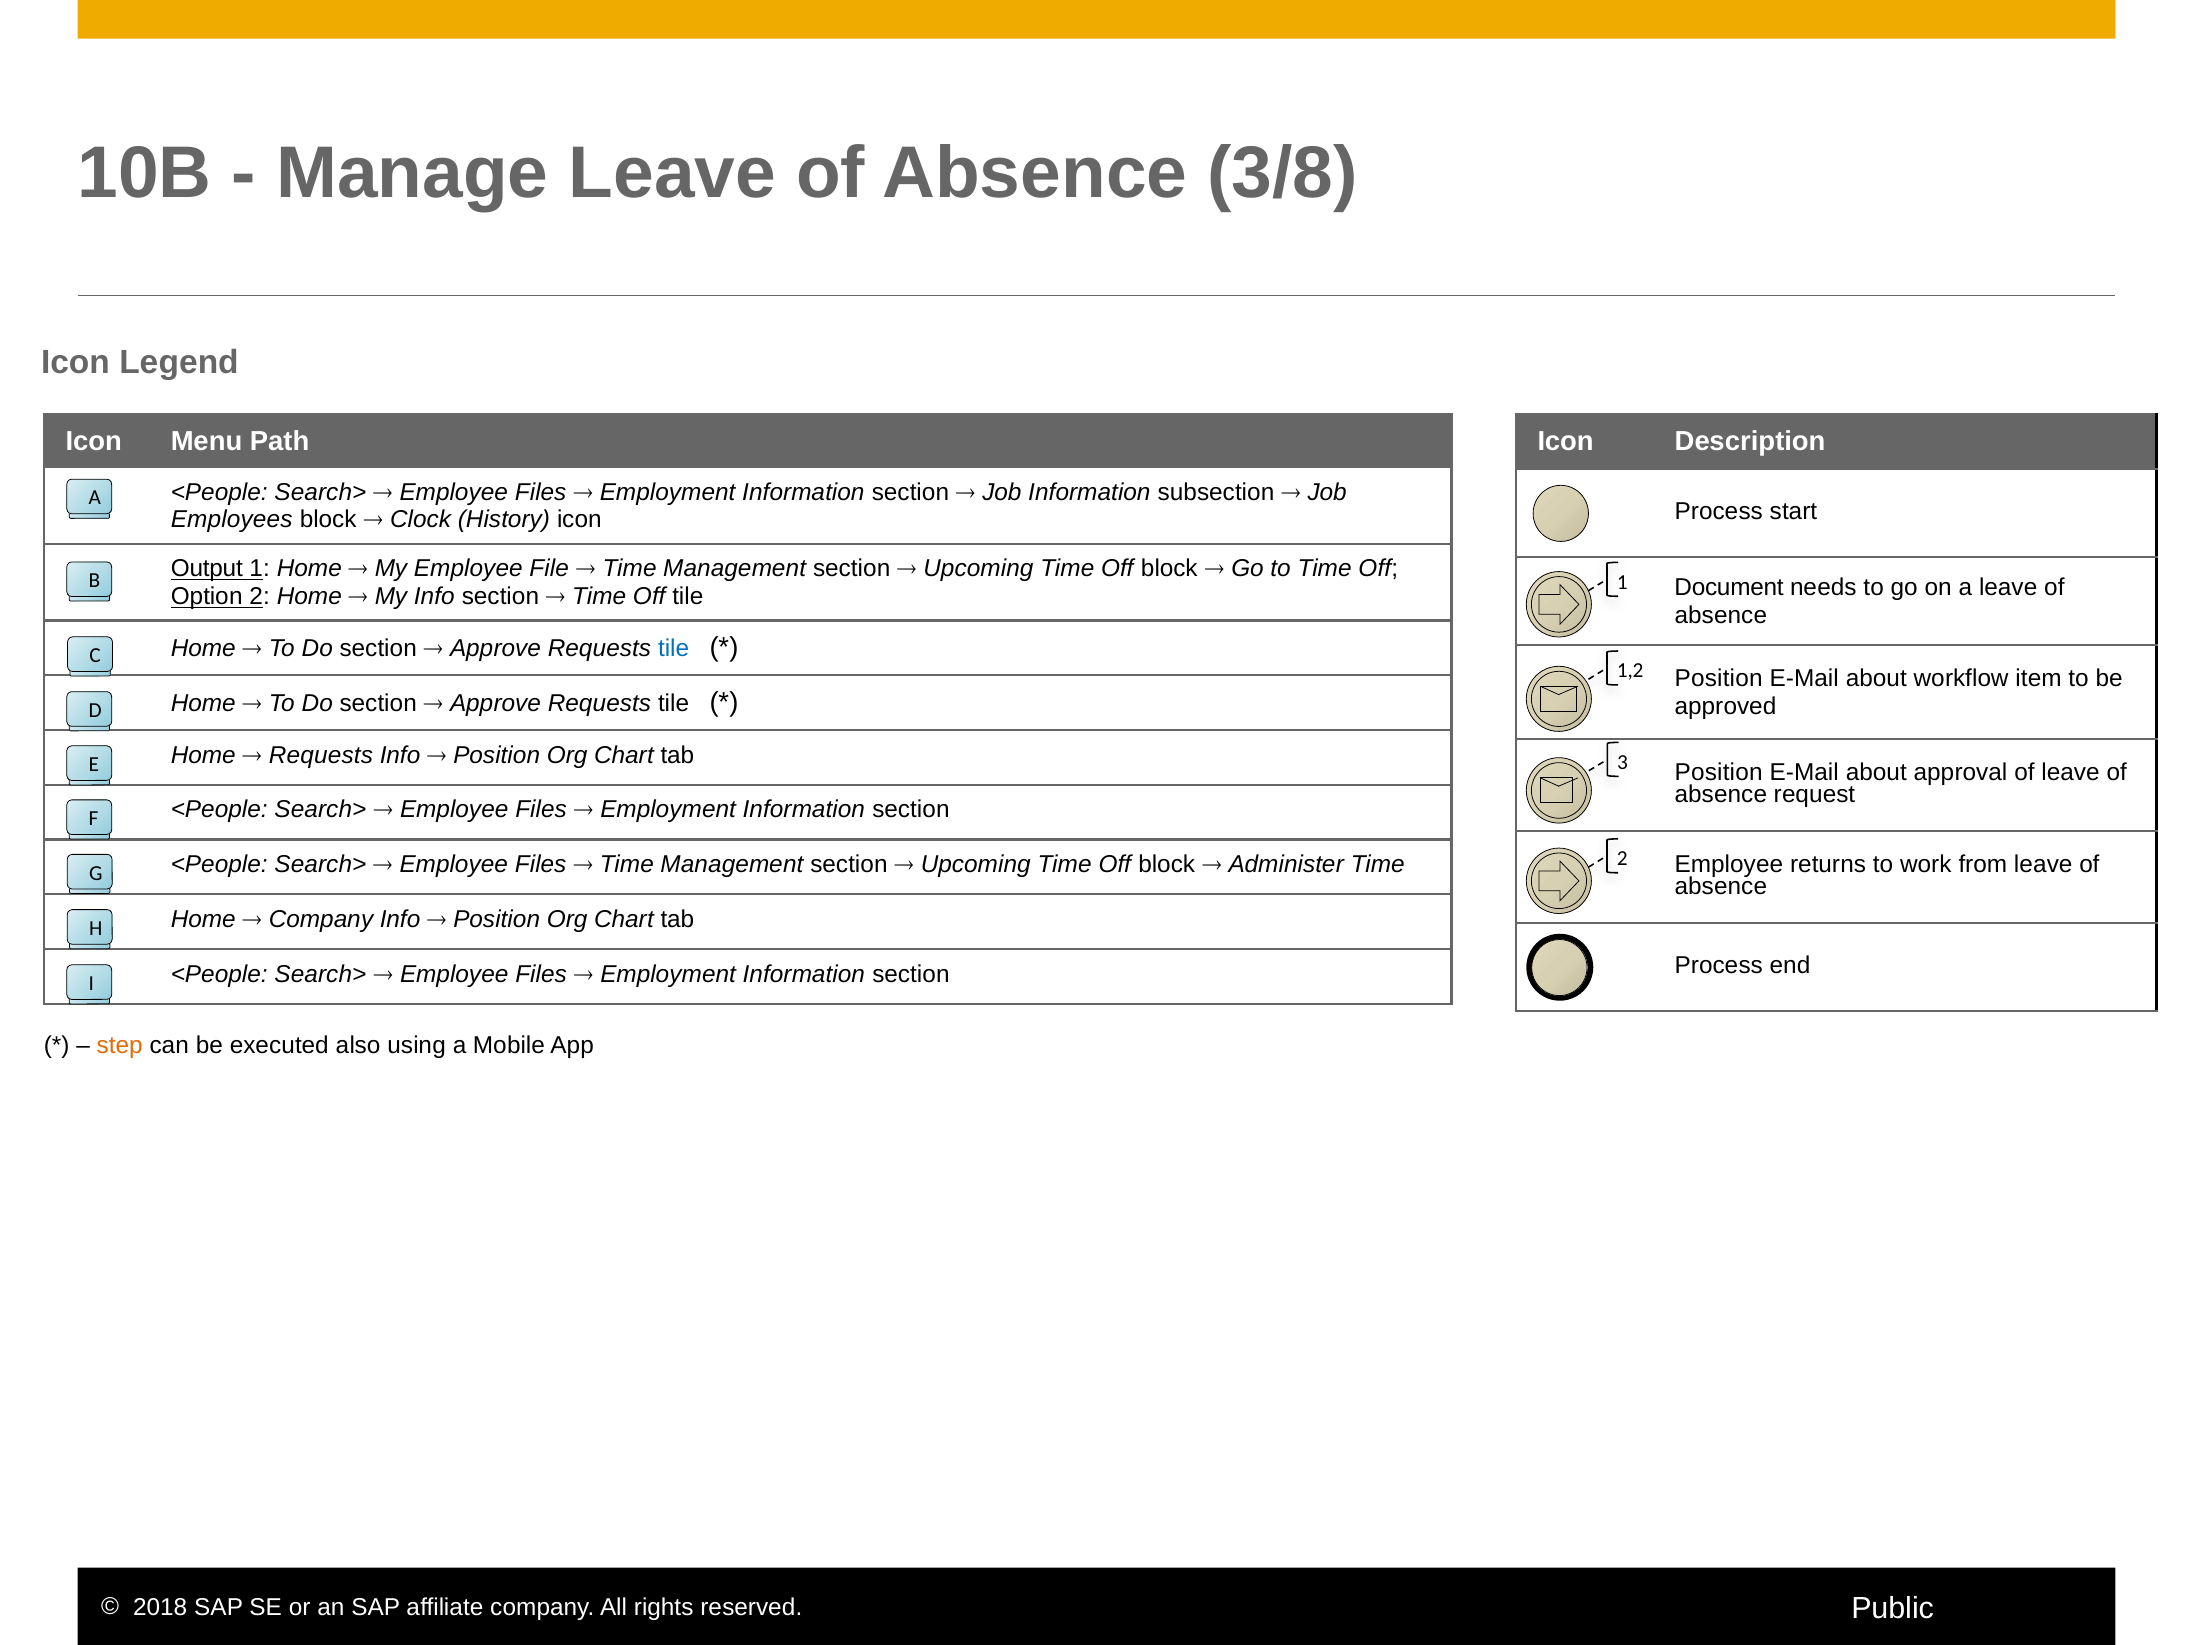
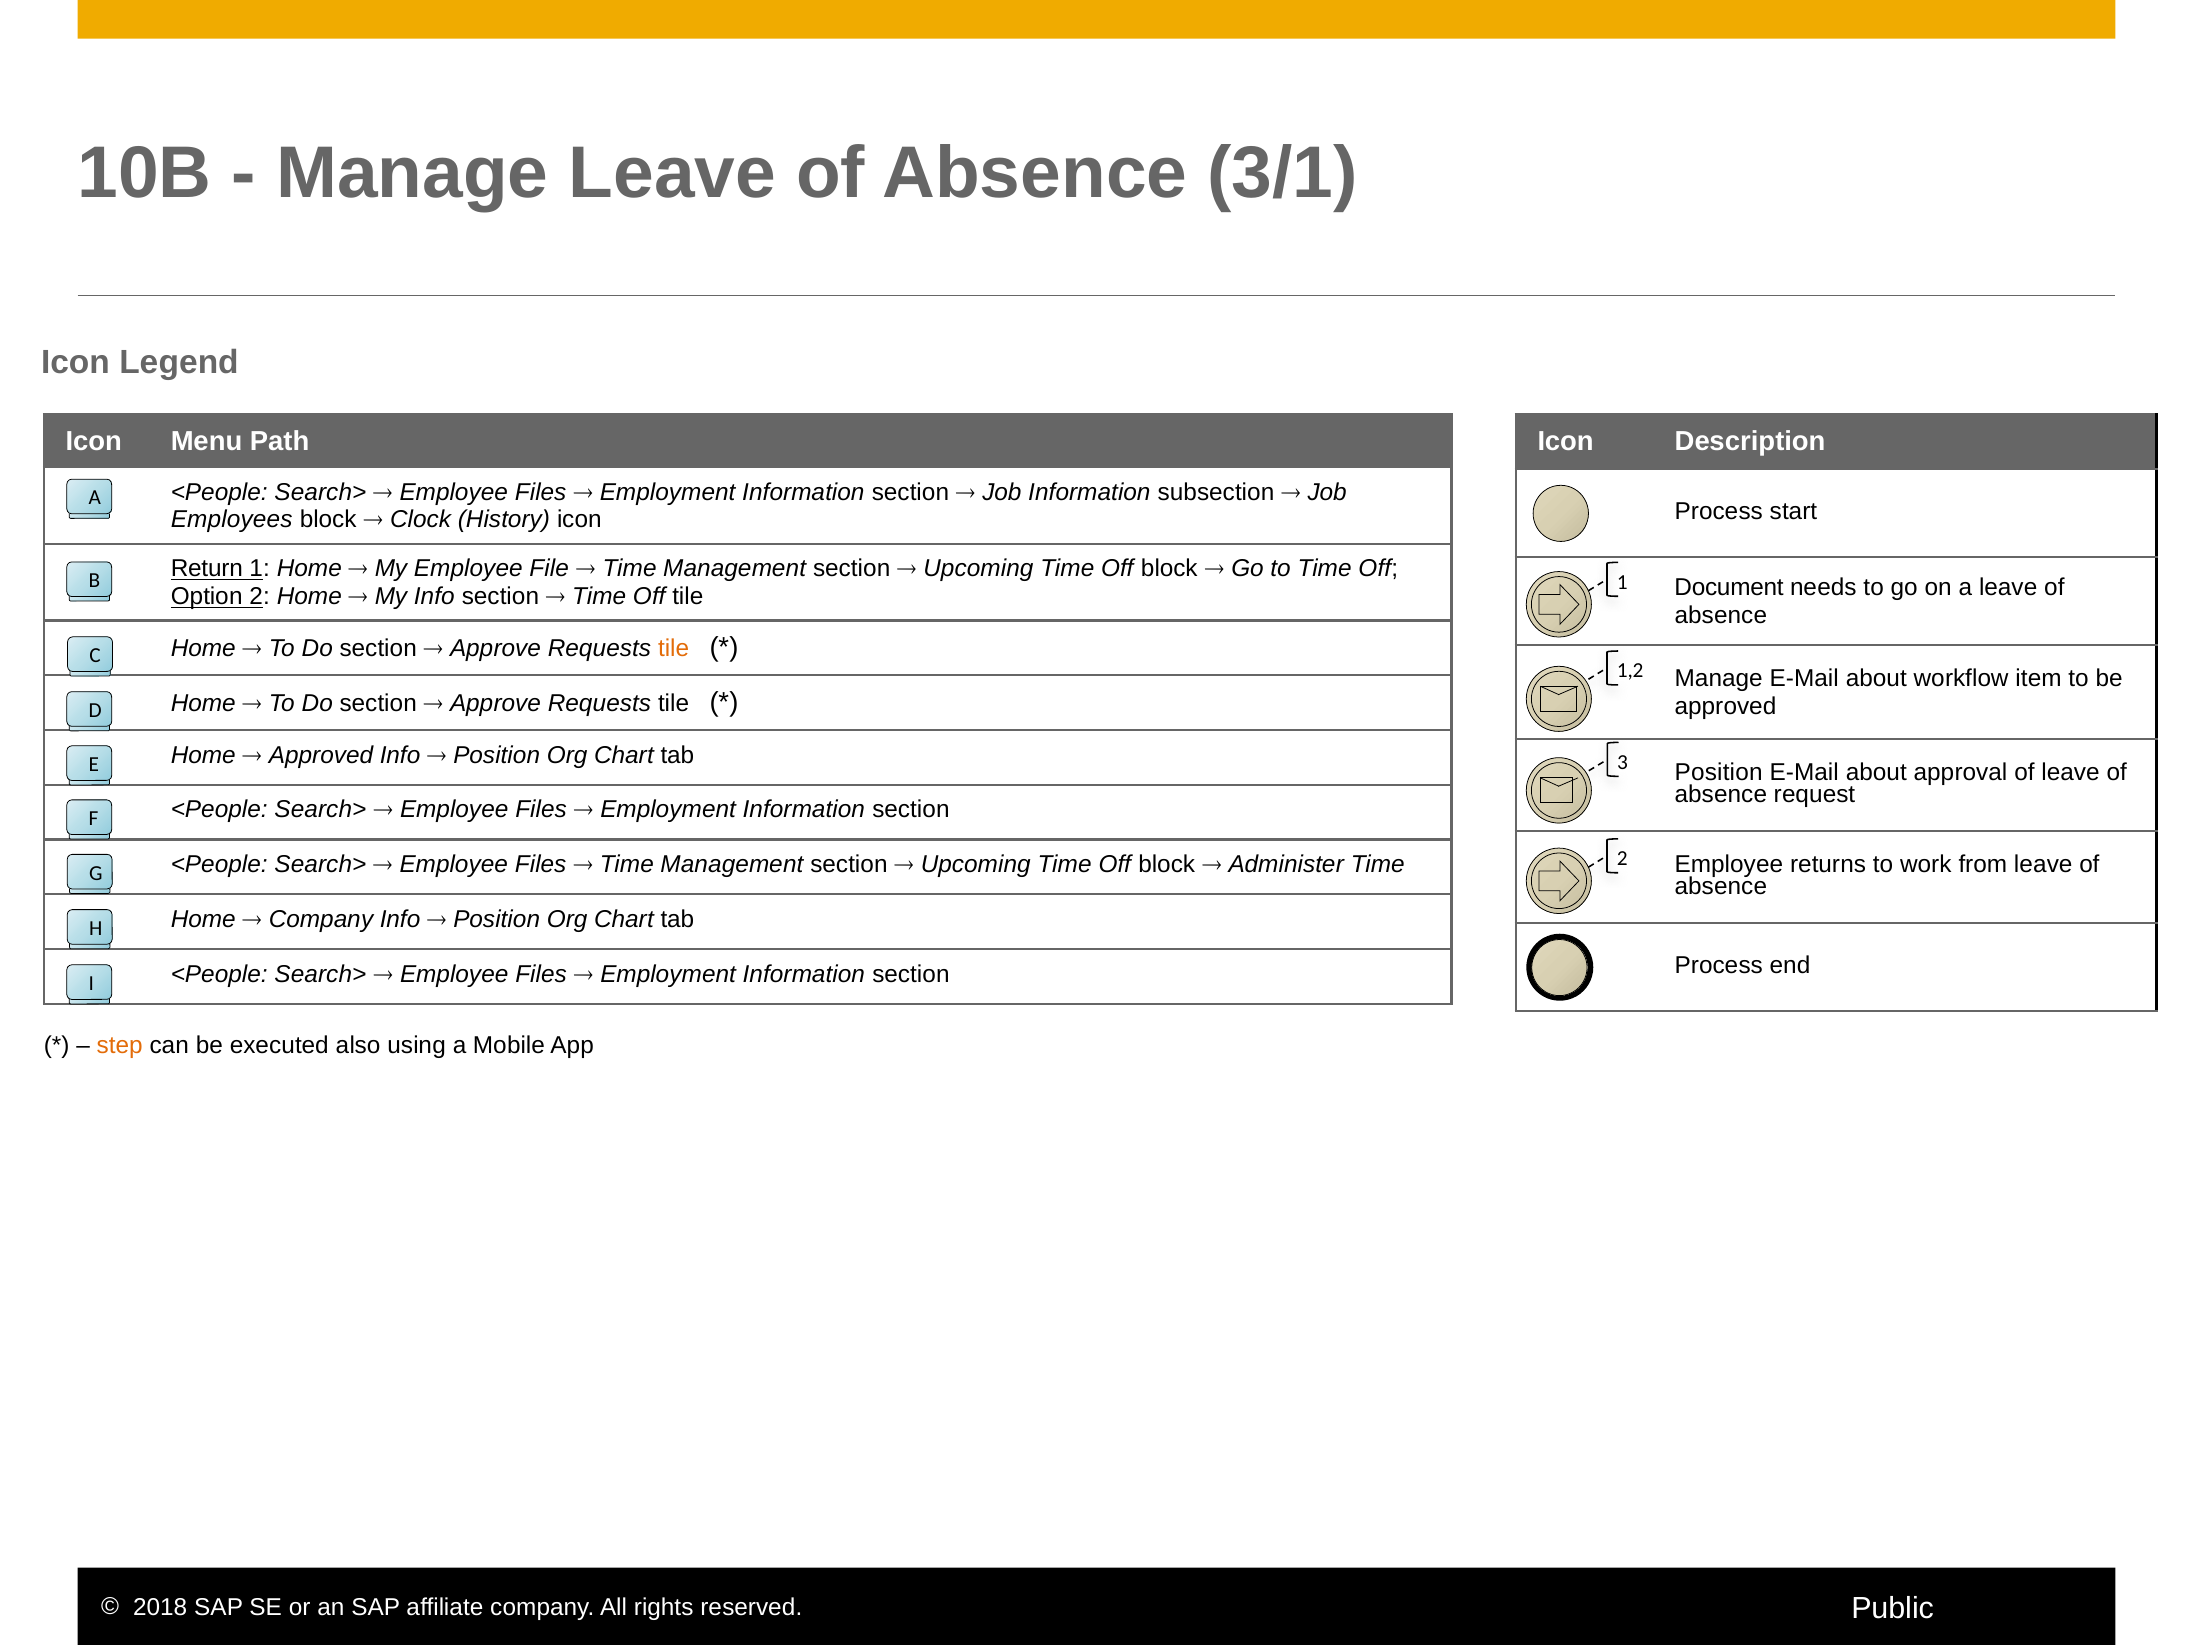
3/8: 3/8 -> 3/1
Output: Output -> Return
tile at (674, 648) colour: blue -> orange
Position at (1719, 679): Position -> Manage
Requests at (321, 755): Requests -> Approved
